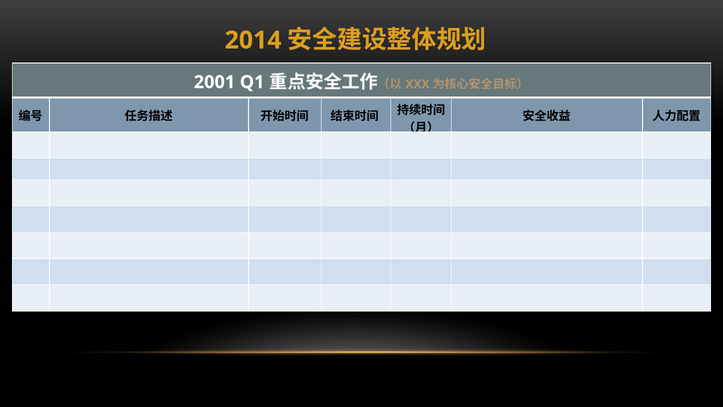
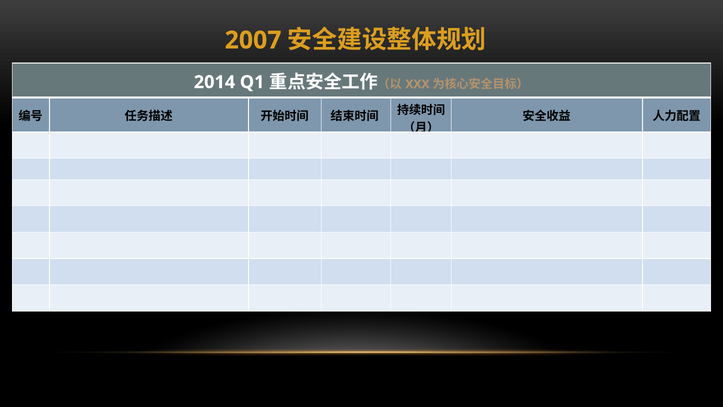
2014: 2014 -> 2007
2001: 2001 -> 2014
